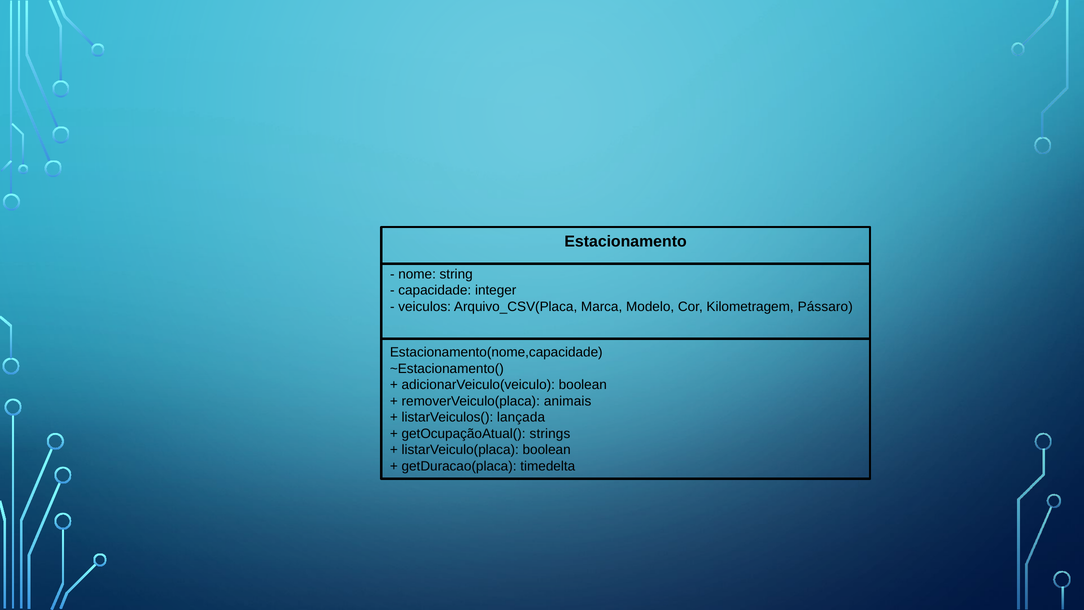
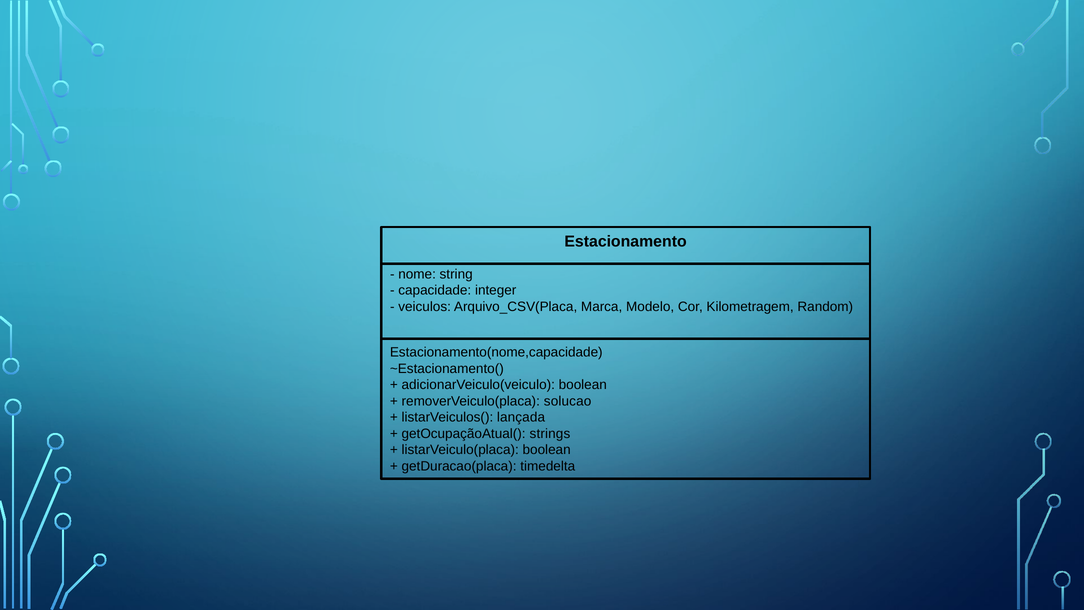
Pássaro: Pássaro -> Random
animais: animais -> solucao
